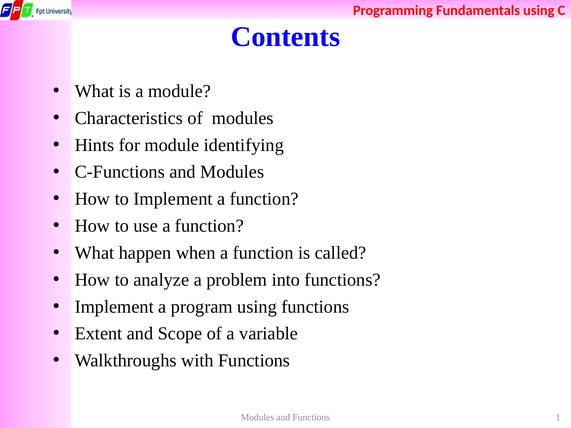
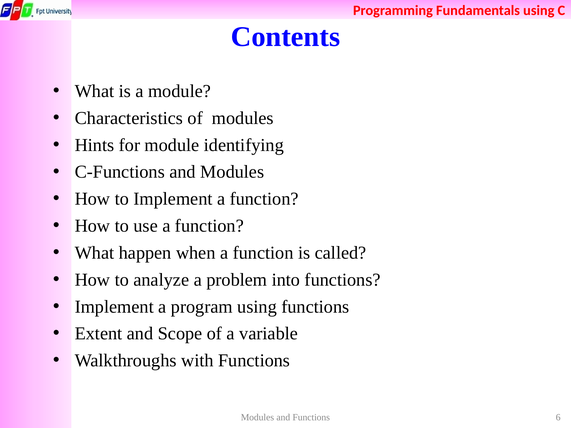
1: 1 -> 6
